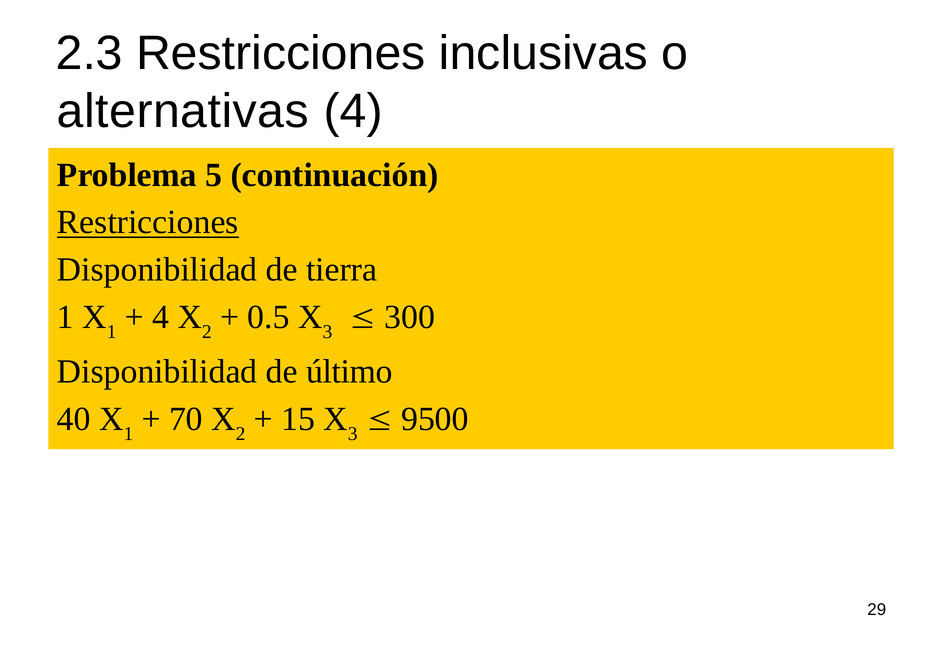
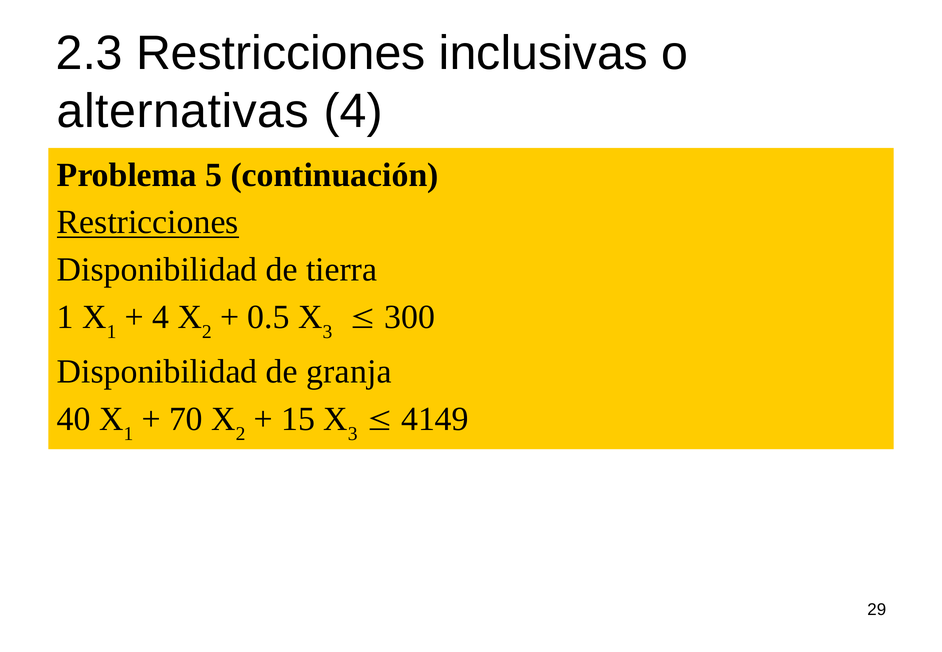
último: último -> granja
9500: 9500 -> 4149
